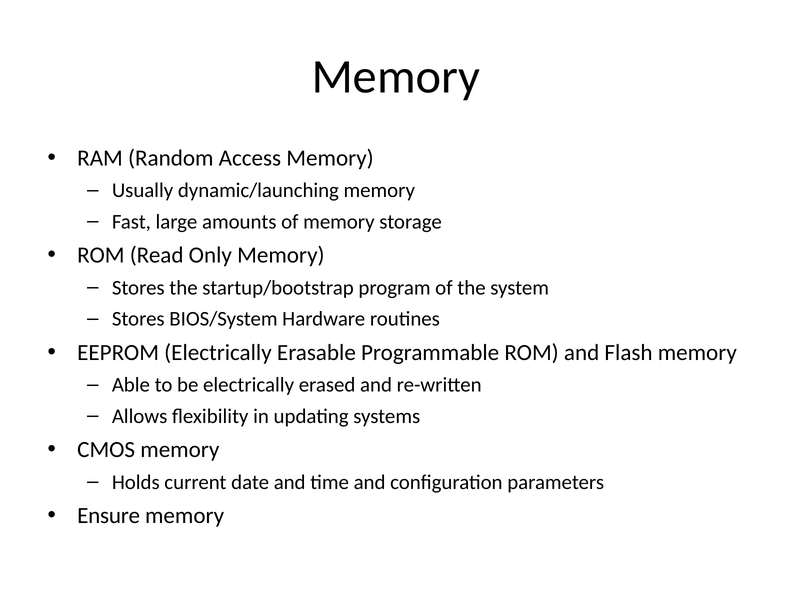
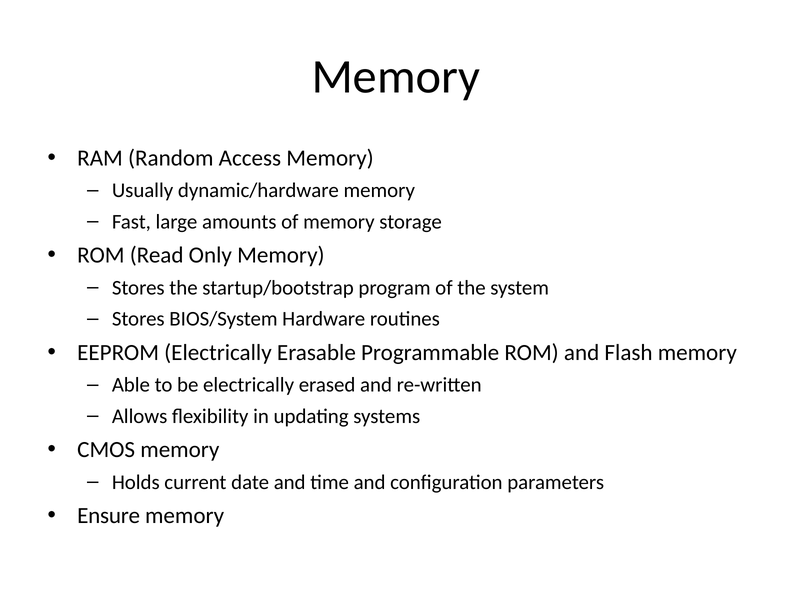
dynamic/launching: dynamic/launching -> dynamic/hardware
